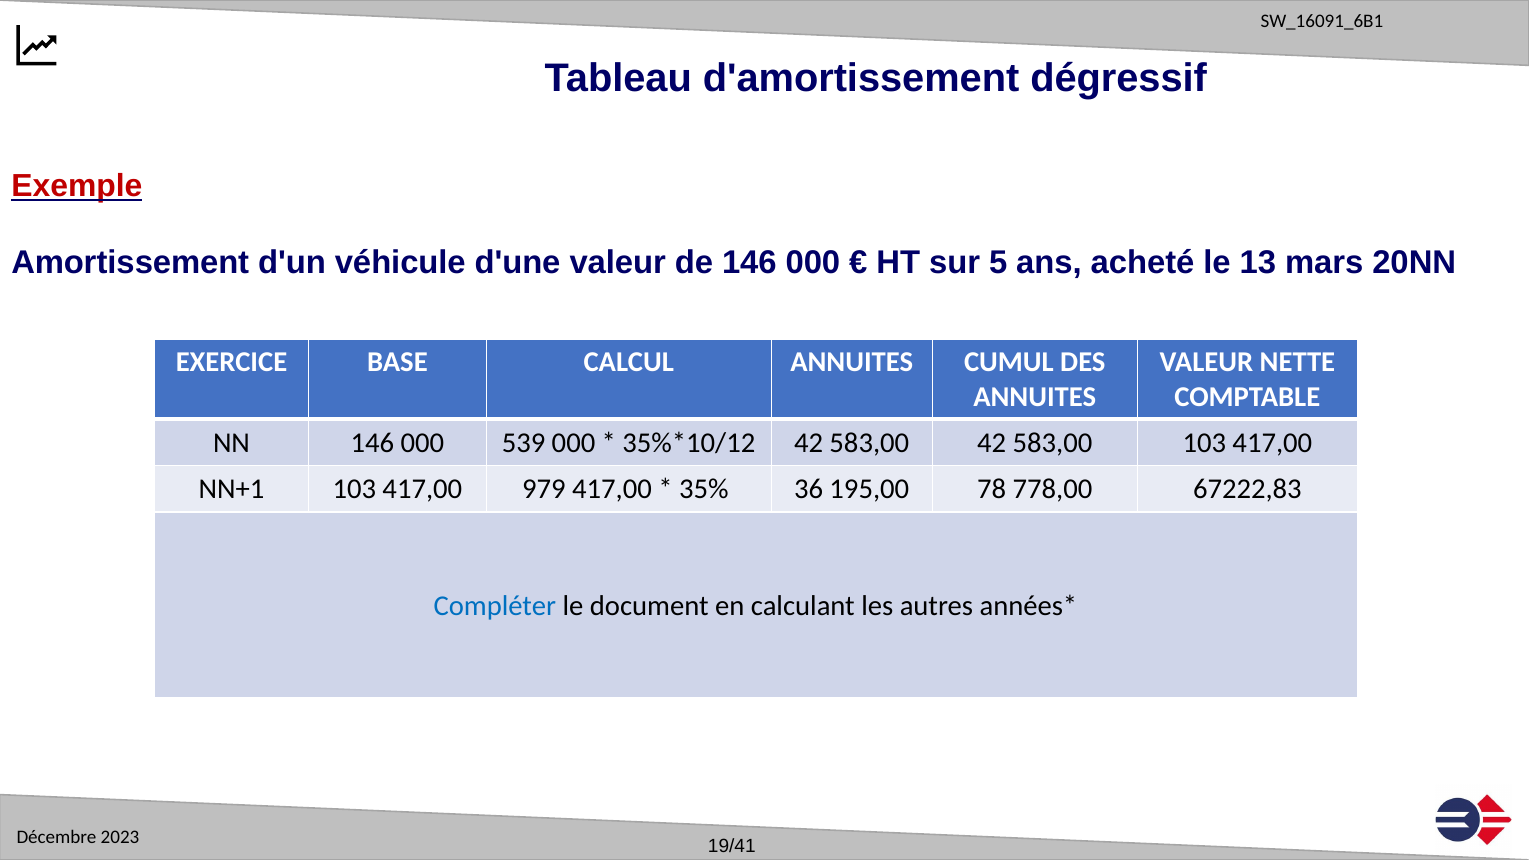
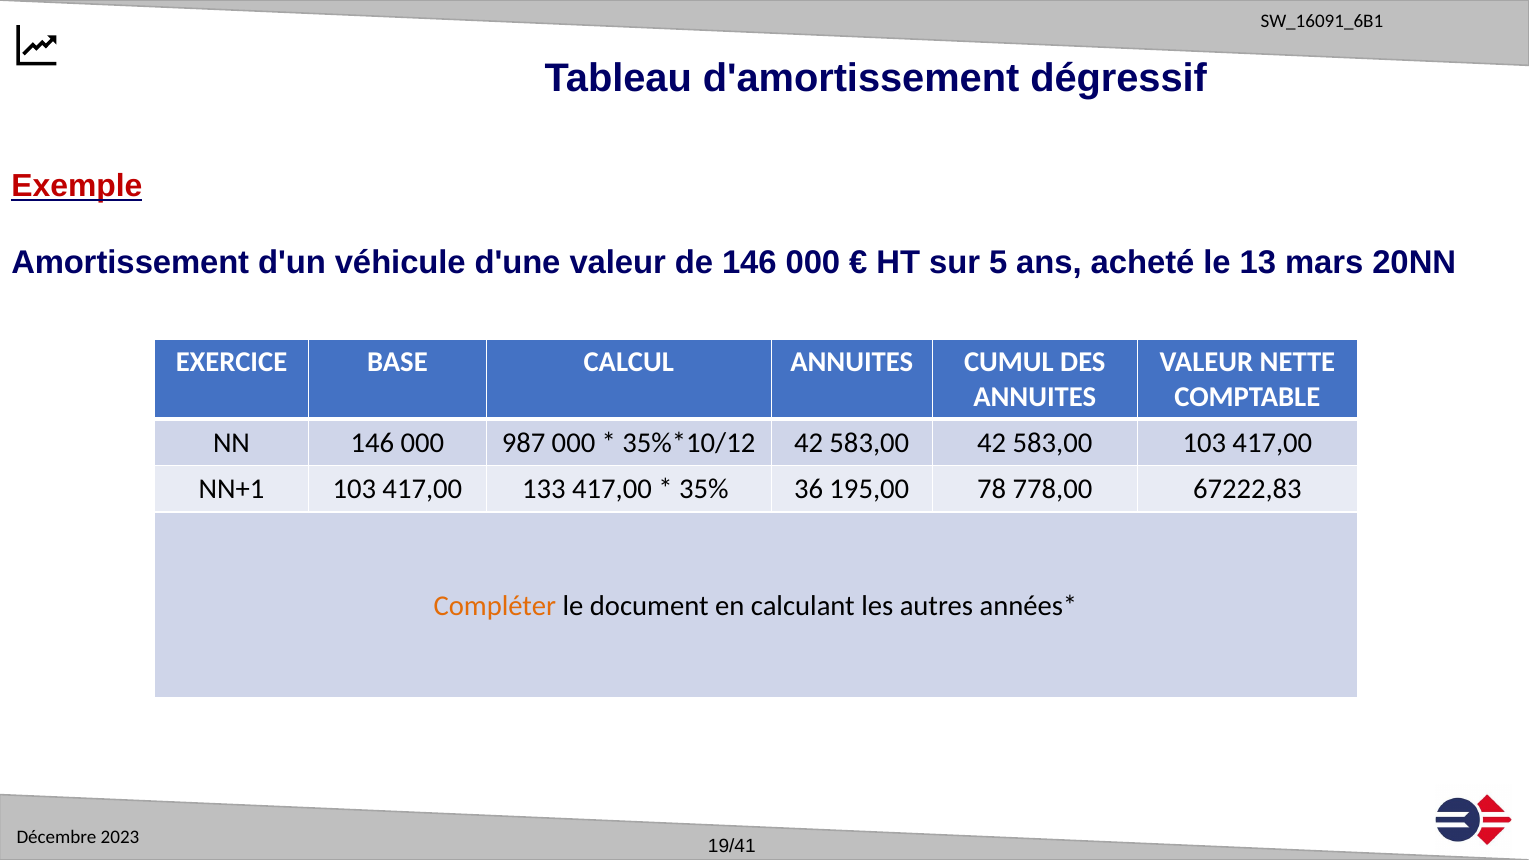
539: 539 -> 987
979: 979 -> 133
Compléter colour: blue -> orange
